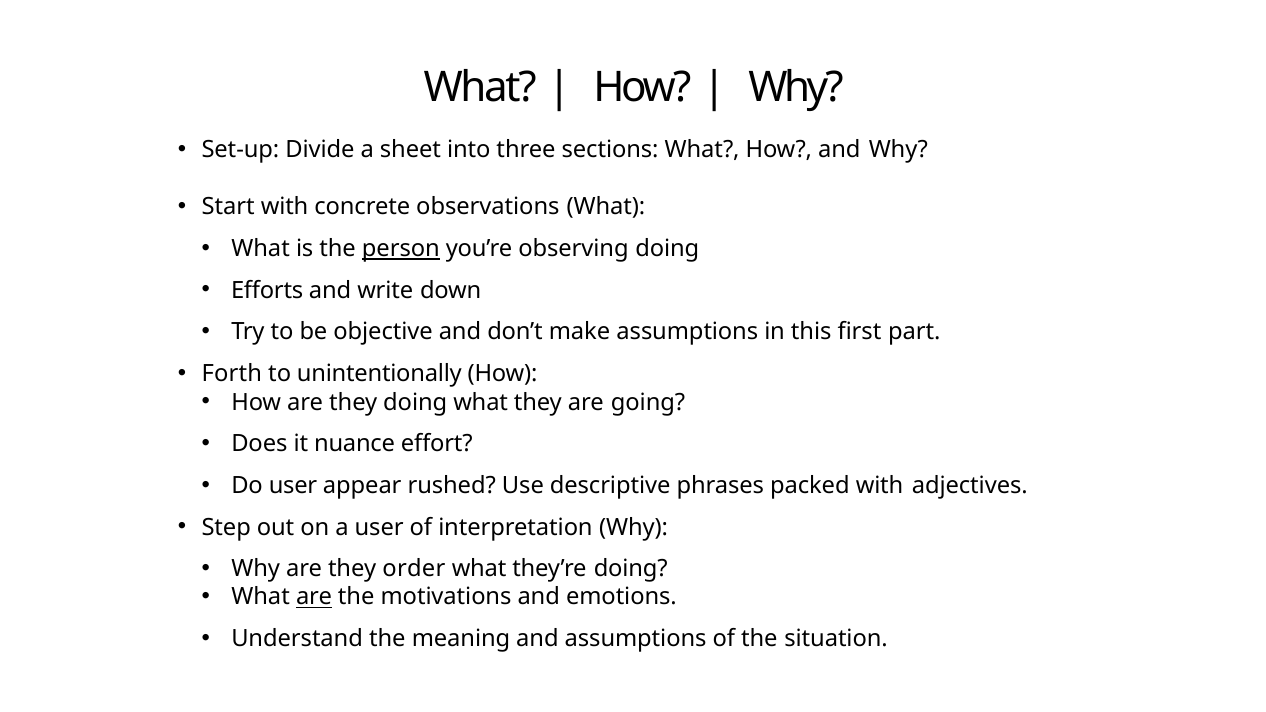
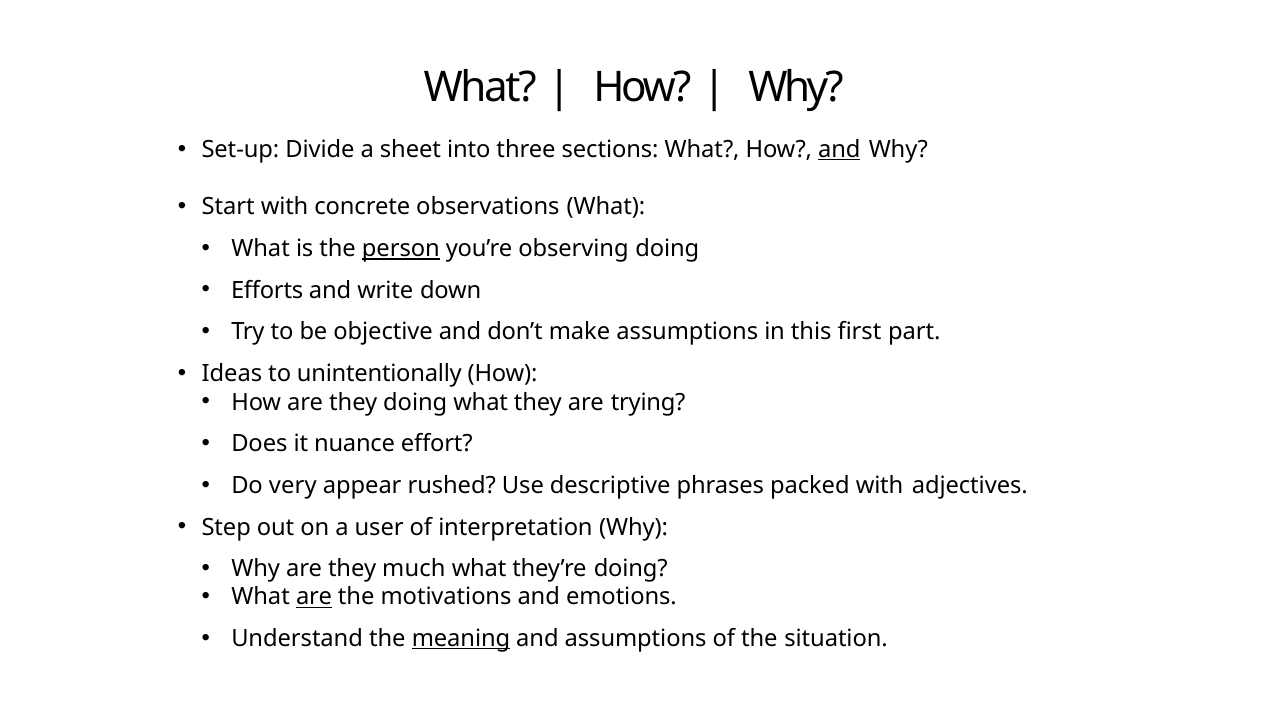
and at (839, 150) underline: none -> present
Forth: Forth -> Ideas
going: going -> trying
Do user: user -> very
order: order -> much
meaning underline: none -> present
